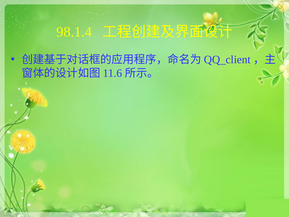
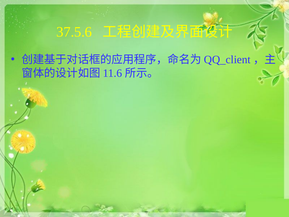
98.1.4: 98.1.4 -> 37.5.6
